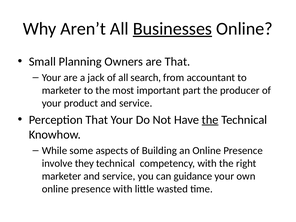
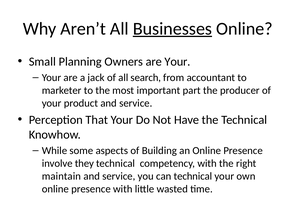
are That: That -> Your
the at (210, 120) underline: present -> none
marketer at (61, 176): marketer -> maintain
can guidance: guidance -> technical
